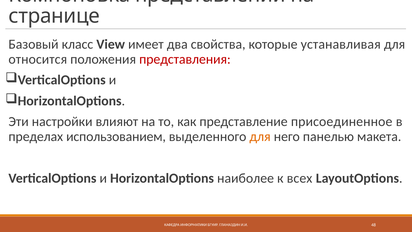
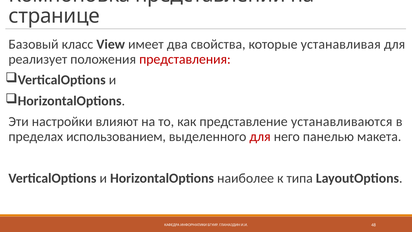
относится: относится -> реализует
присоединенное: присоединенное -> устанавливаются
для at (260, 136) colour: orange -> red
всех: всех -> типа
